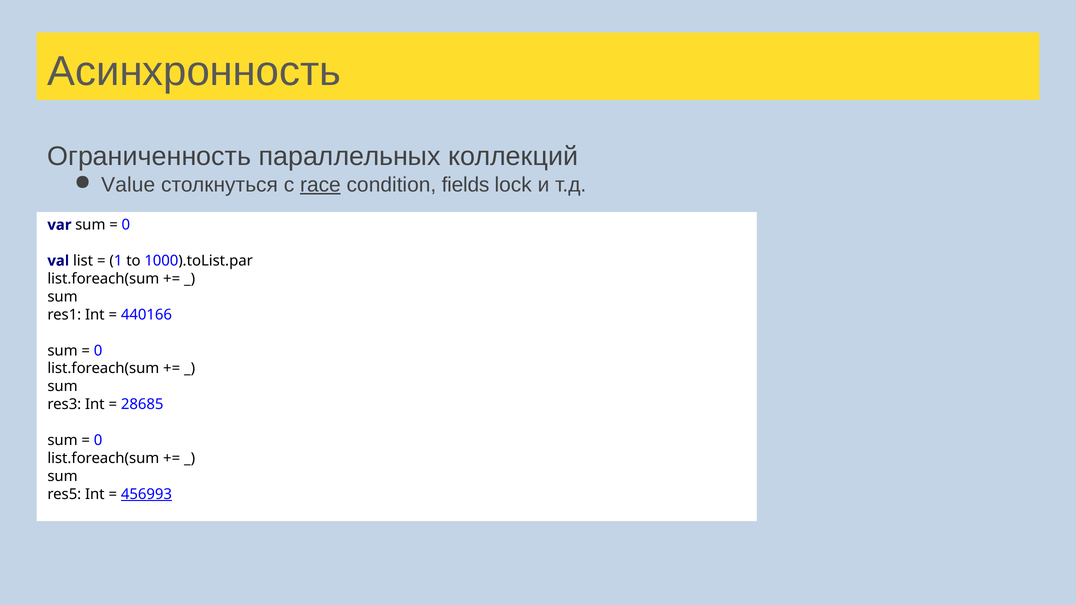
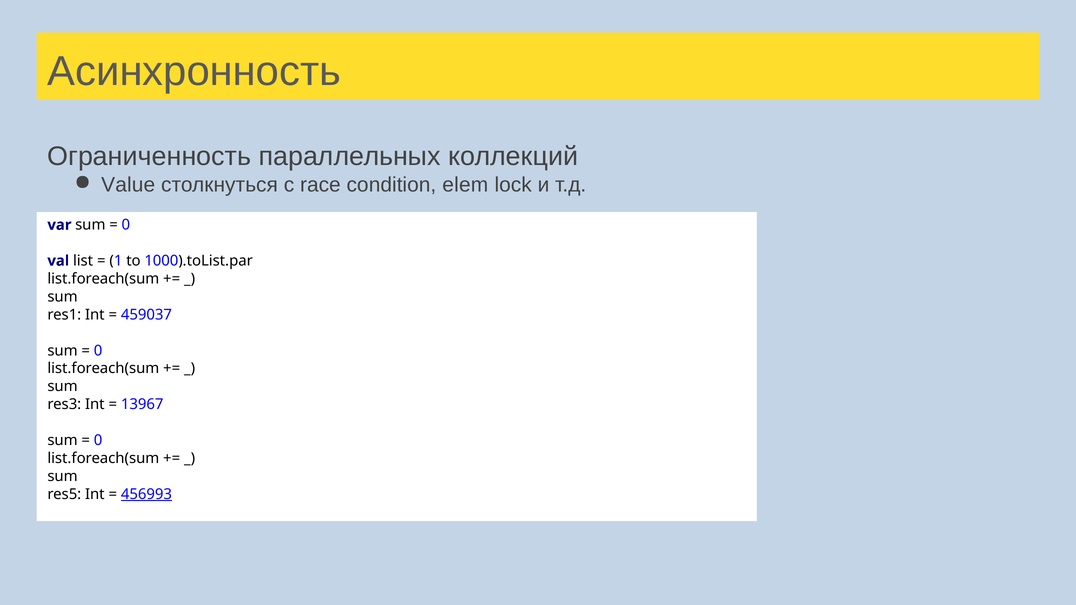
race underline: present -> none
fields: fields -> elem
440166: 440166 -> 459037
28685: 28685 -> 13967
